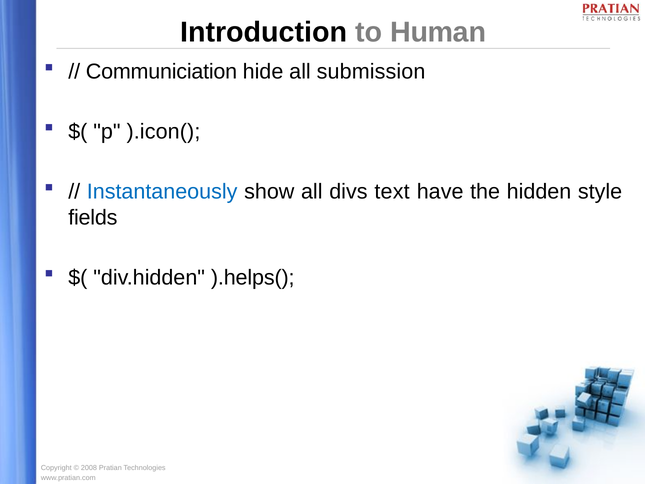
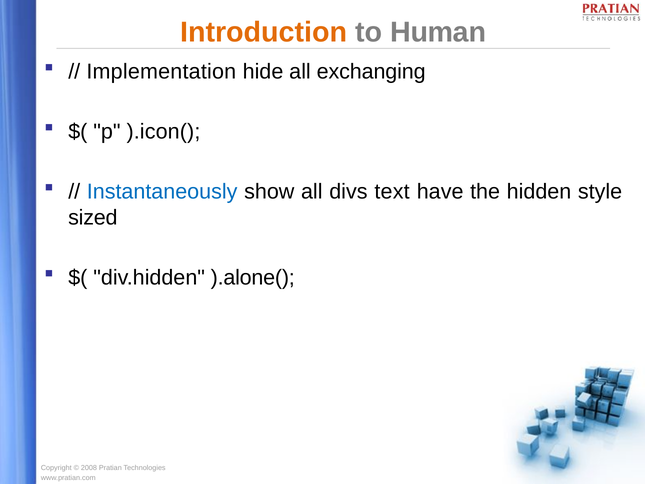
Introduction colour: black -> orange
Communiciation: Communiciation -> Implementation
submission: submission -> exchanging
fields: fields -> sized
).helps(: ).helps( -> ).alone(
